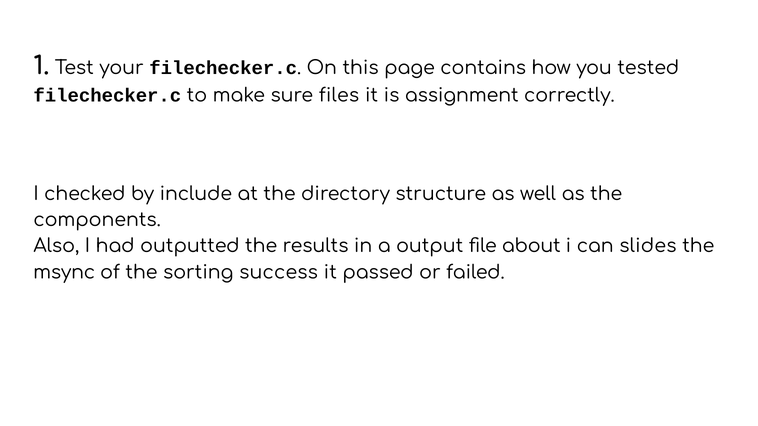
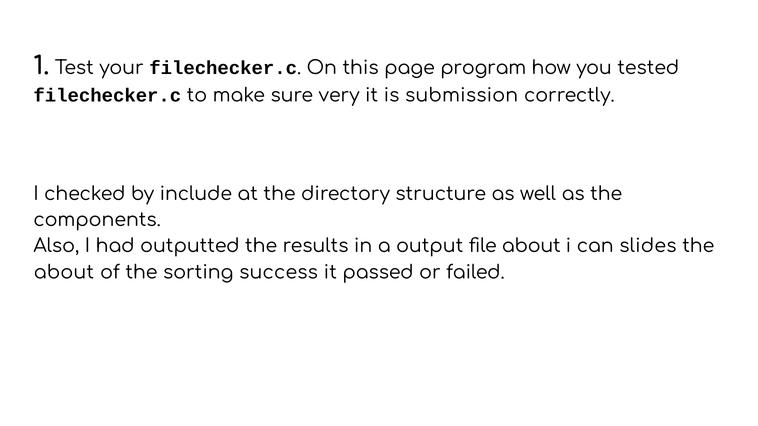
contains: contains -> program
files: files -> very
assignment: assignment -> submission
msync at (64, 273): msync -> about
